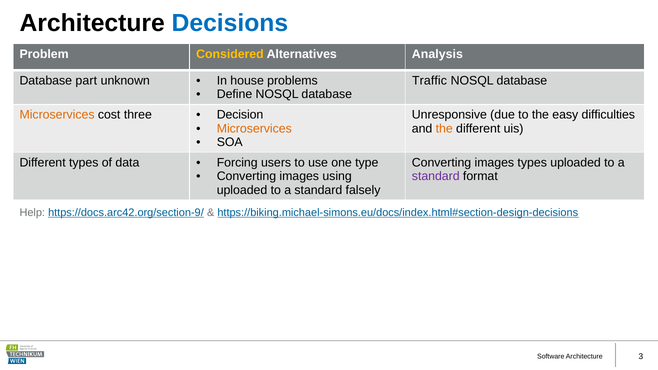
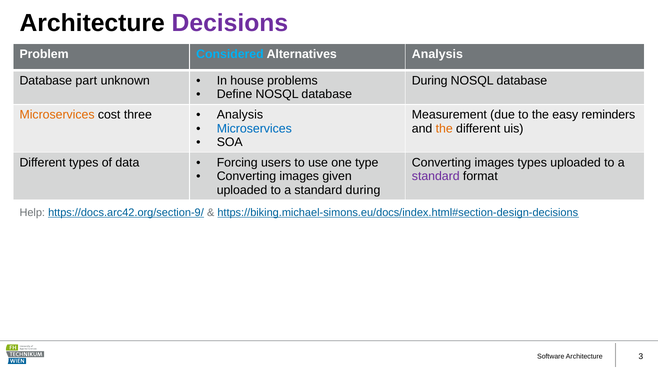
Decisions at (230, 23) colour: blue -> purple
Considered colour: yellow -> light blue
Traffic at (430, 81): Traffic -> During
Decision at (240, 115): Decision -> Analysis
Unresponsive: Unresponsive -> Measurement
difficulties: difficulties -> reminders
Microservices at (254, 129) colour: orange -> blue
using at (337, 176): using -> given
standard falsely: falsely -> during
